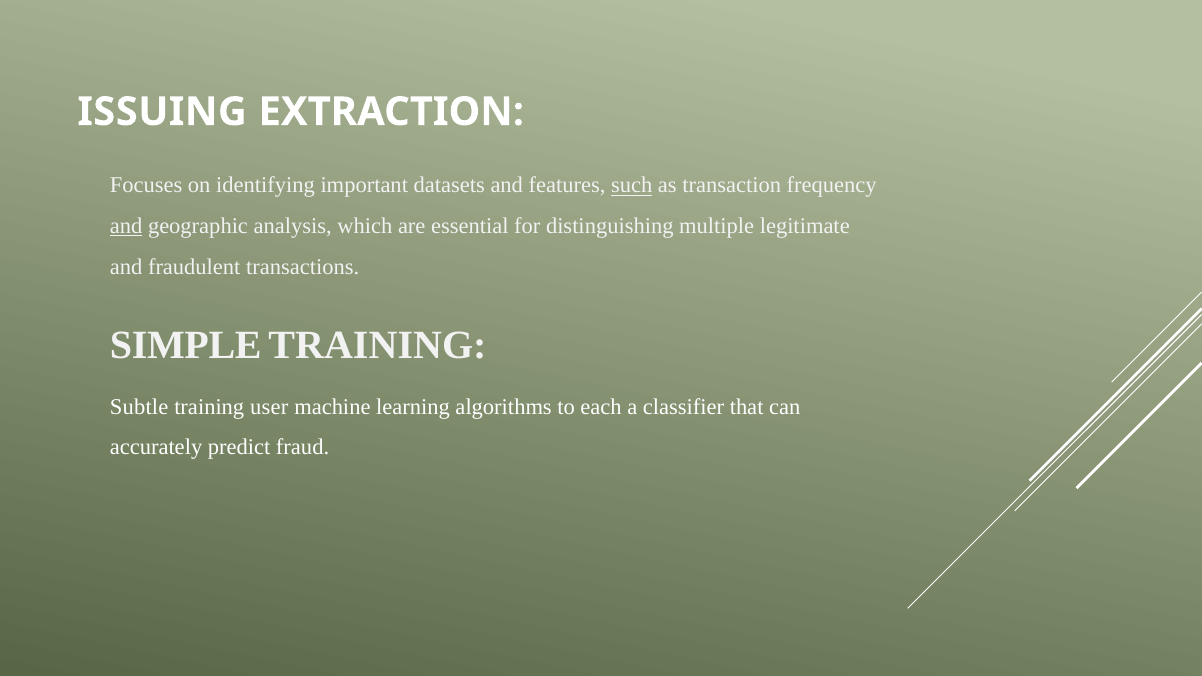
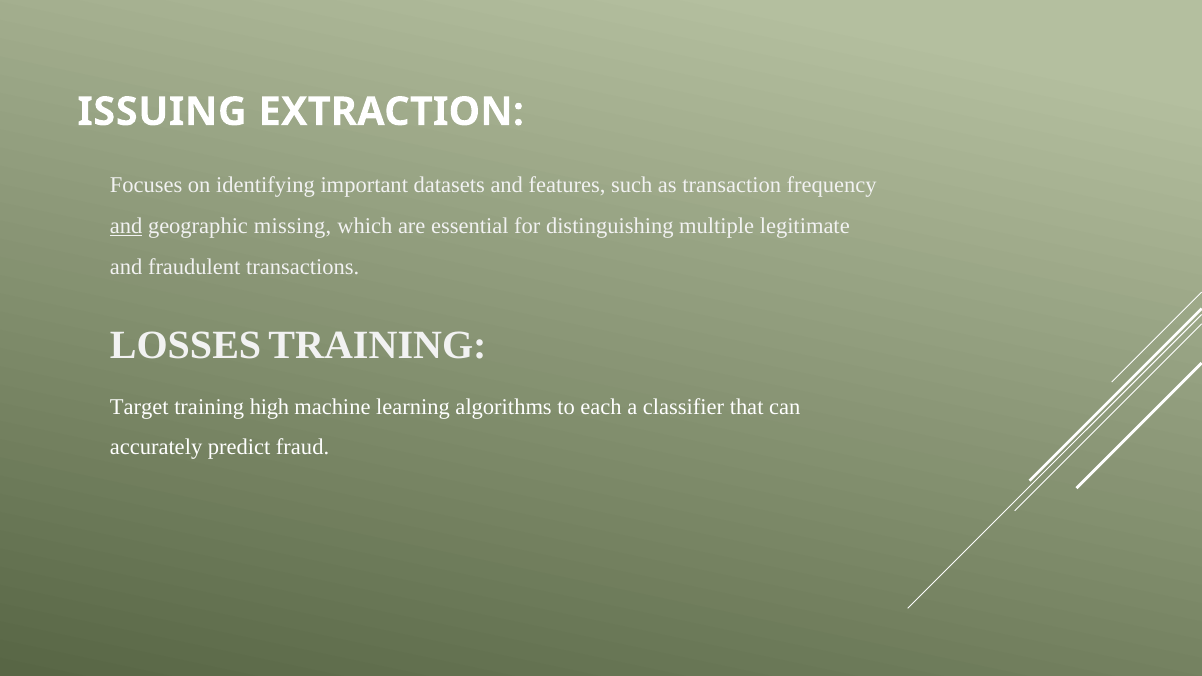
such underline: present -> none
analysis: analysis -> missing
SIMPLE: SIMPLE -> LOSSES
Subtle: Subtle -> Target
user: user -> high
